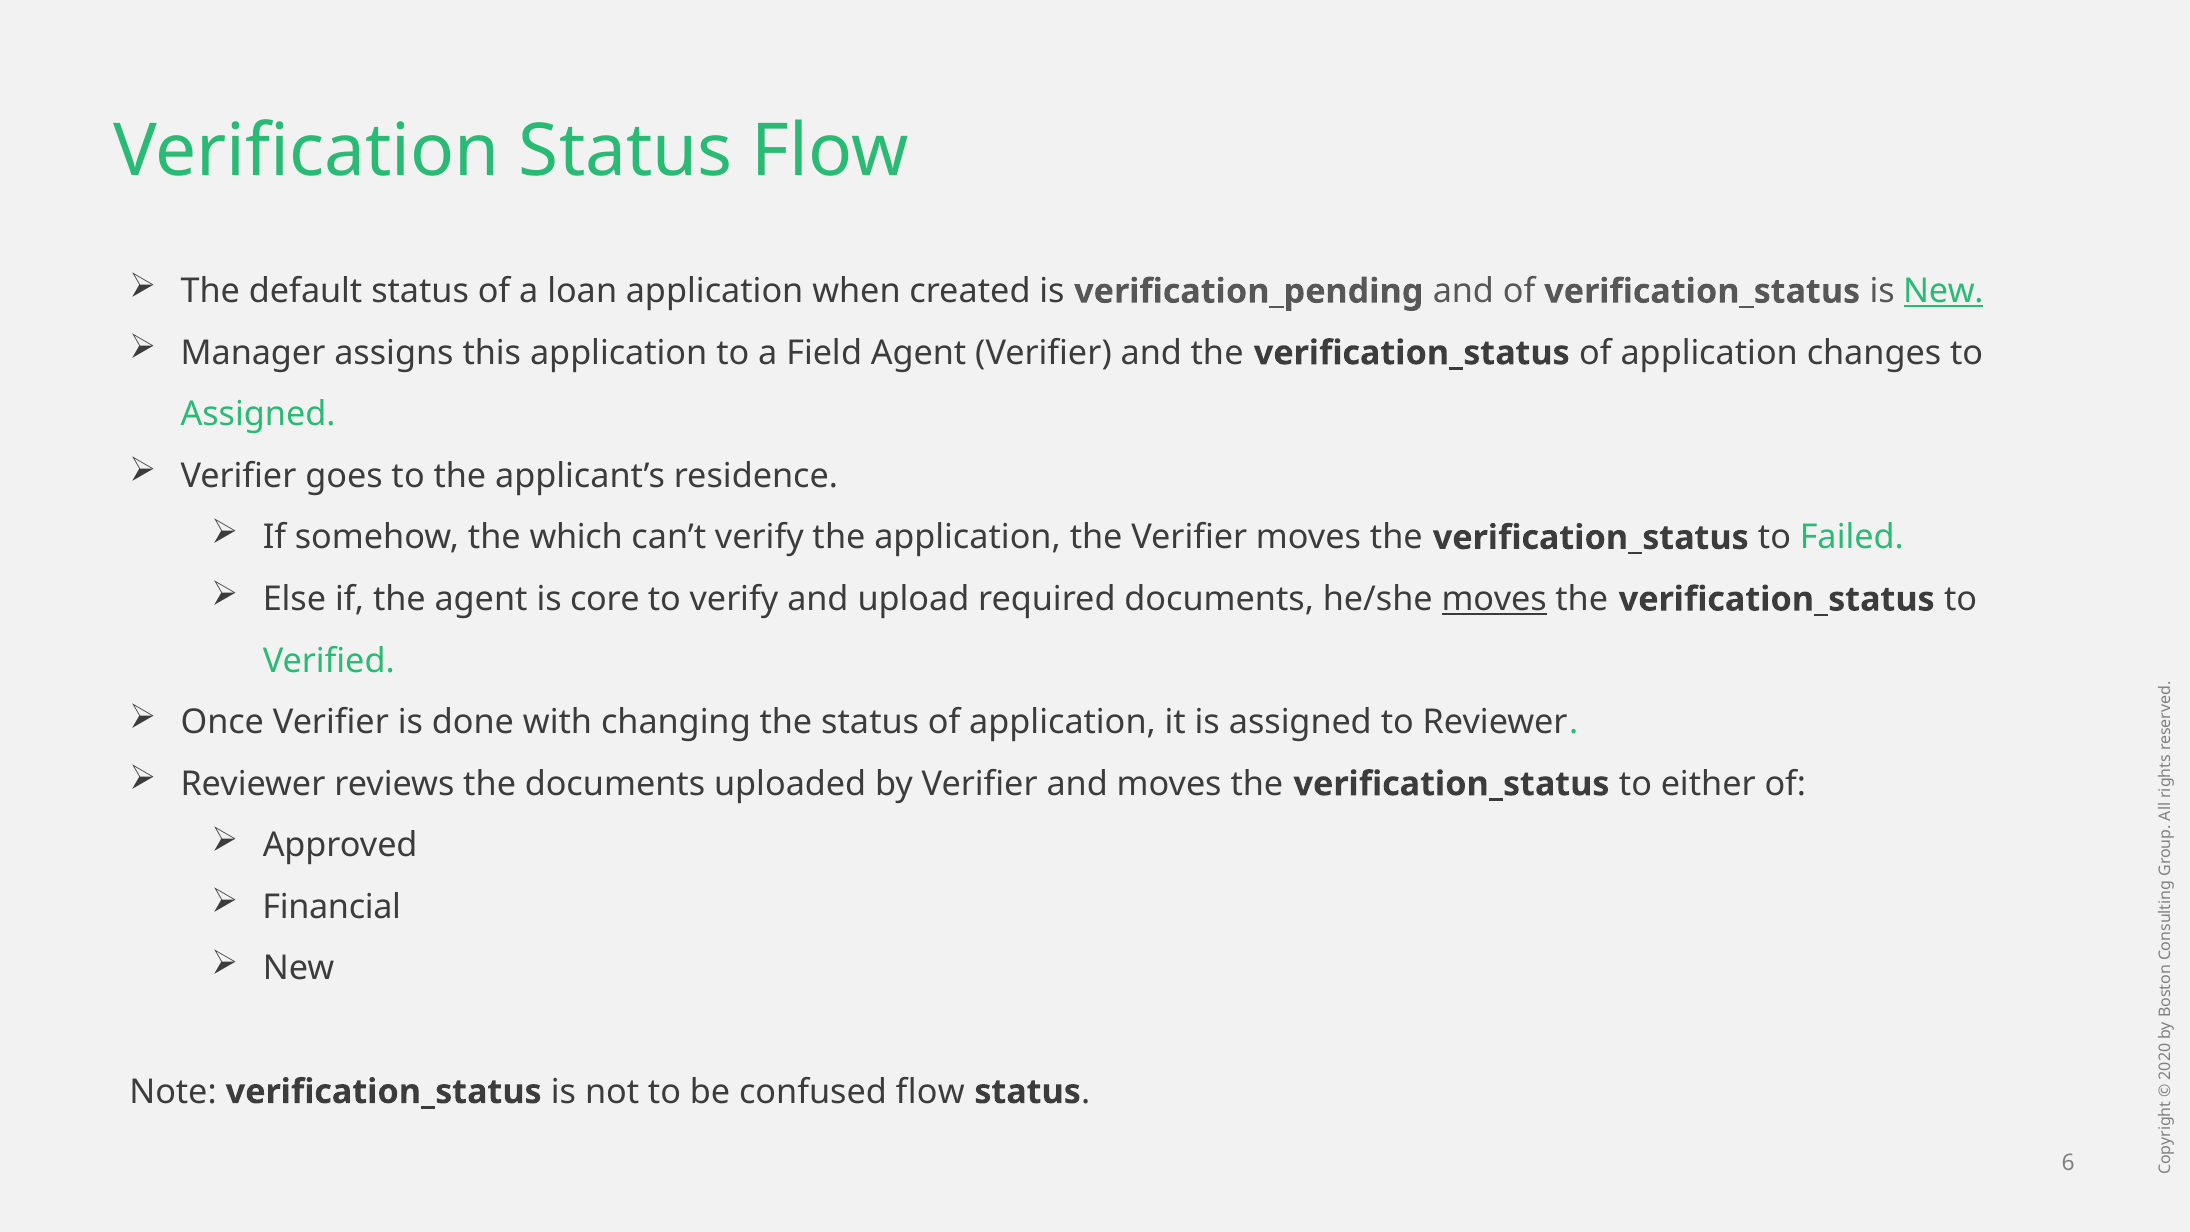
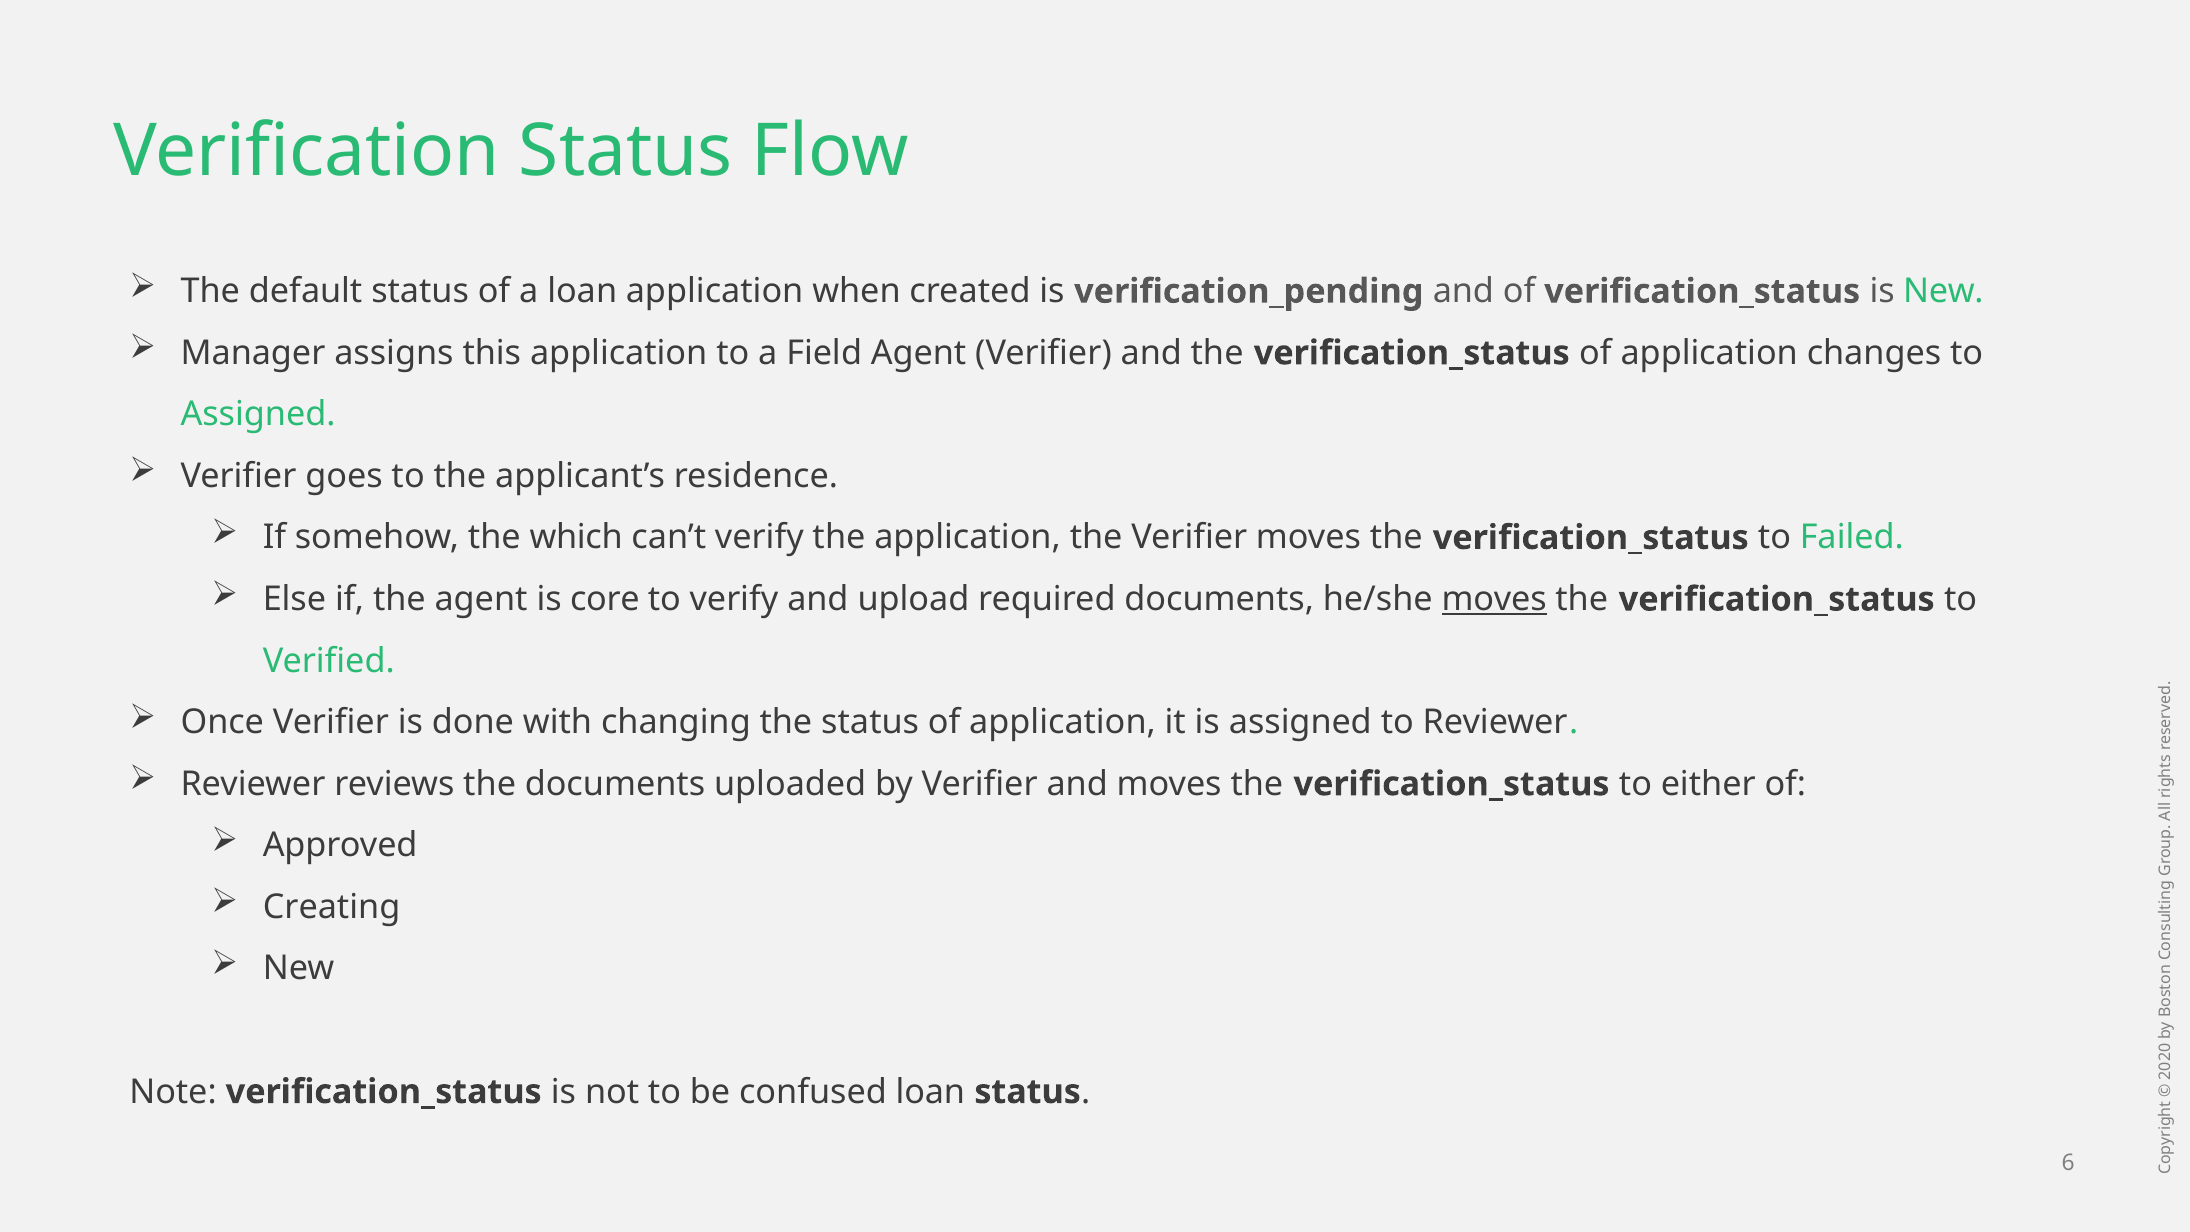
New at (1943, 291) underline: present -> none
Financial: Financial -> Creating
confused flow: flow -> loan
